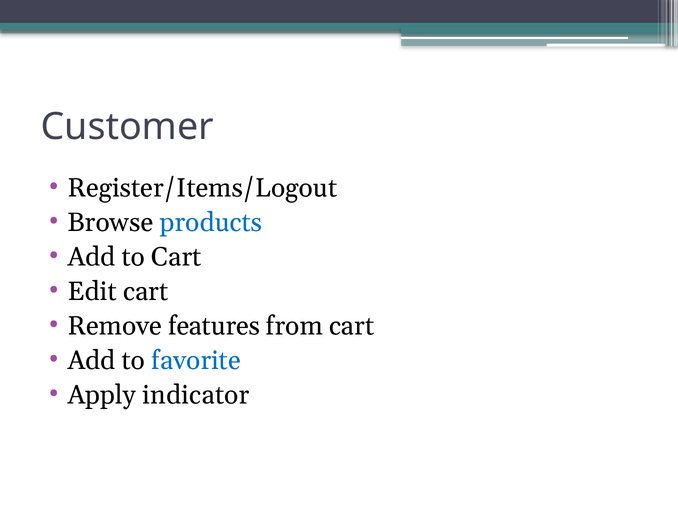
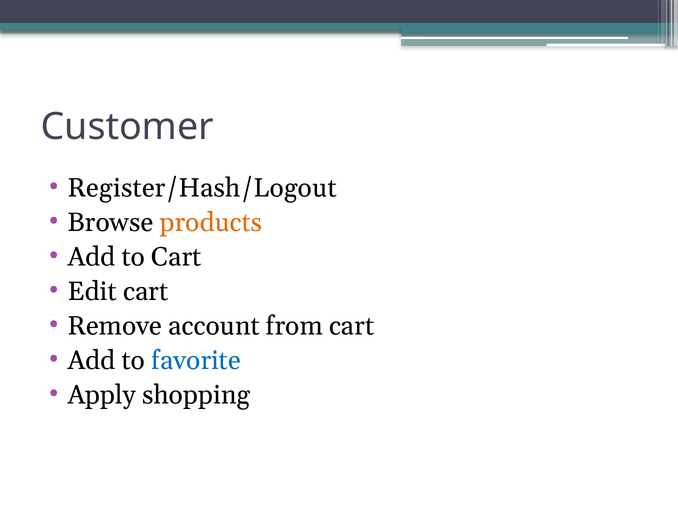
Register/Items/Logout: Register/Items/Logout -> Register/Hash/Logout
products colour: blue -> orange
features: features -> account
indicator: indicator -> shopping
